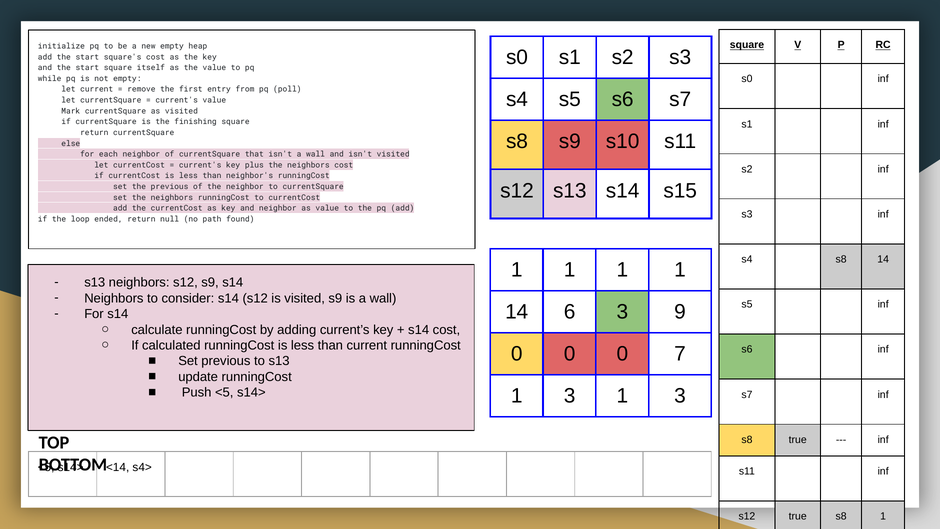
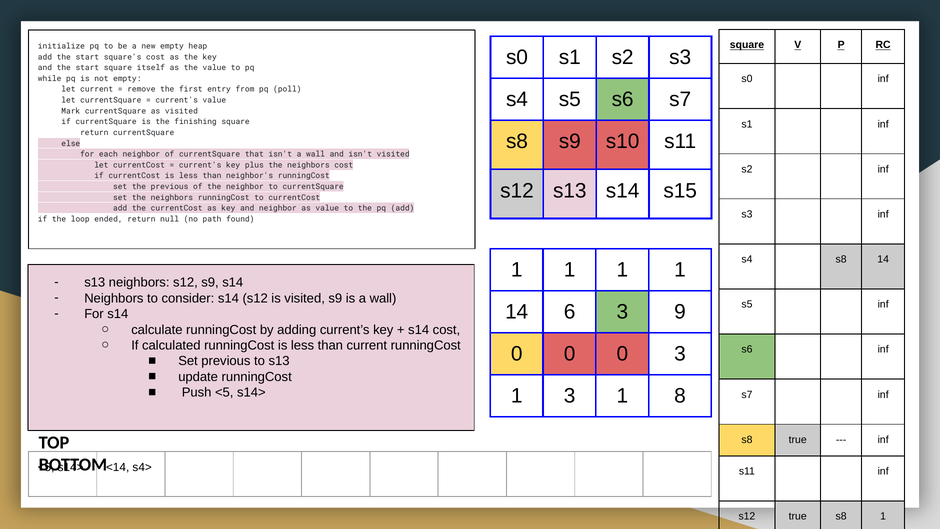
0 7: 7 -> 3
3 1 3: 3 -> 8
